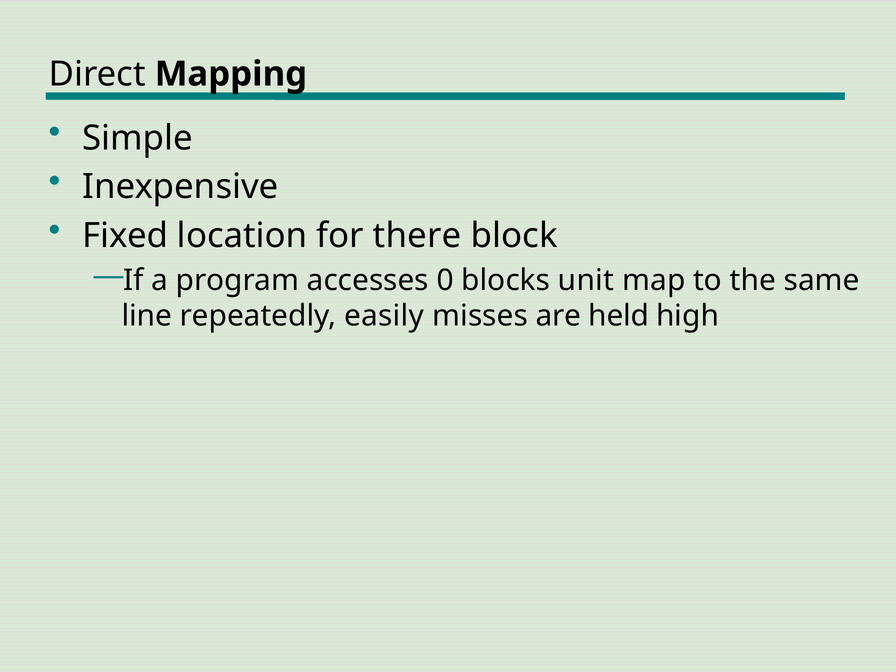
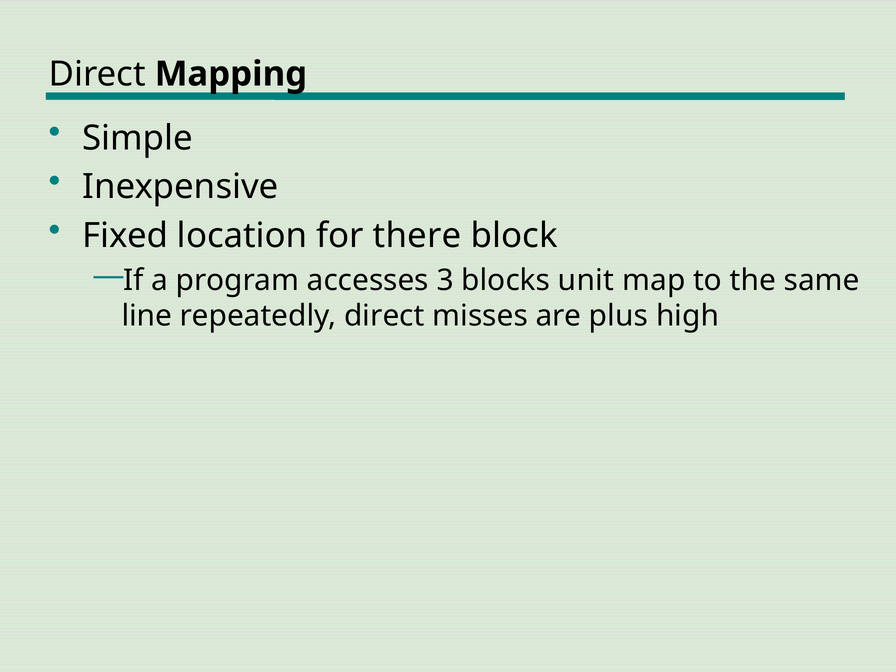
0: 0 -> 3
repeatedly easily: easily -> direct
held: held -> plus
